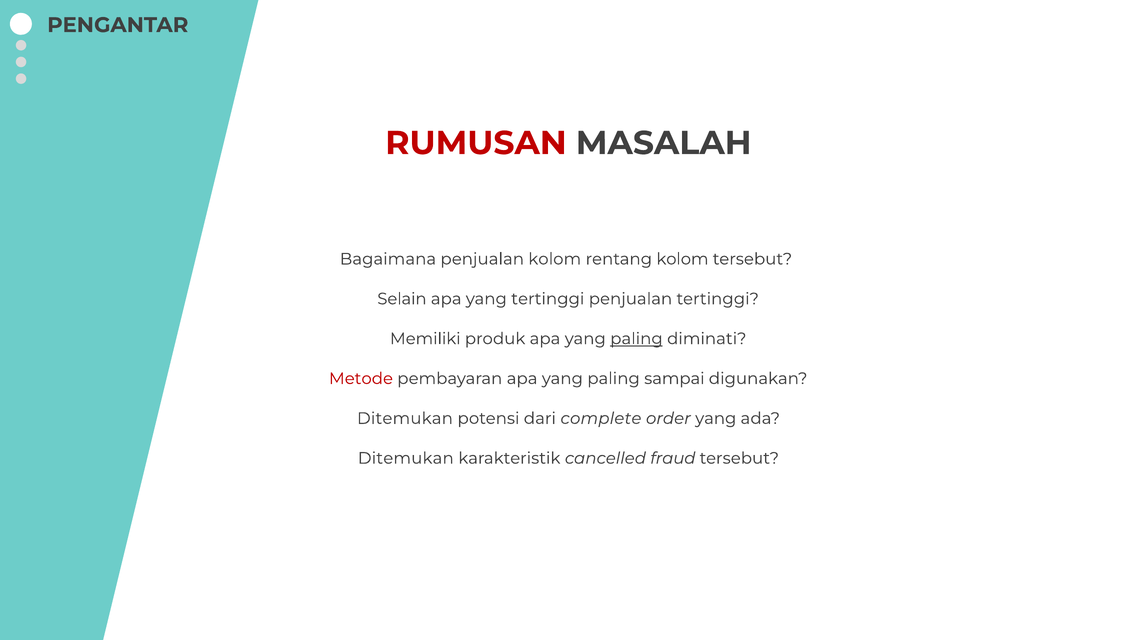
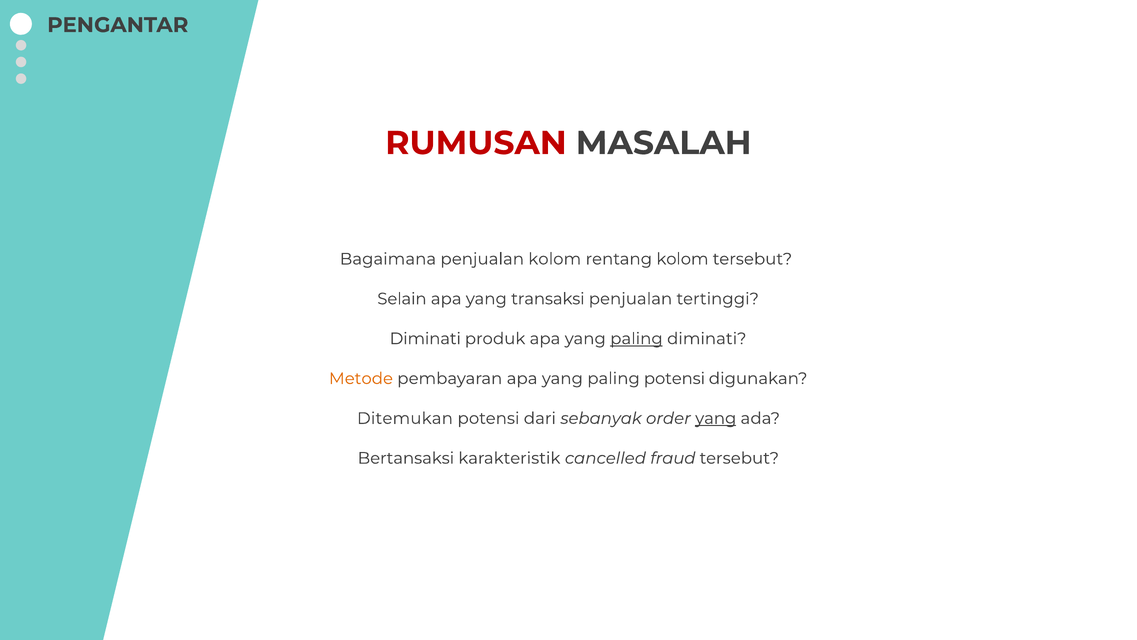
yang tertinggi: tertinggi -> transaksi
Memiliki at (425, 338): Memiliki -> Diminati
Metode colour: red -> orange
paling sampai: sampai -> potensi
complete: complete -> sebanyak
yang at (716, 418) underline: none -> present
Ditemukan at (406, 458): Ditemukan -> Bertansaksi
